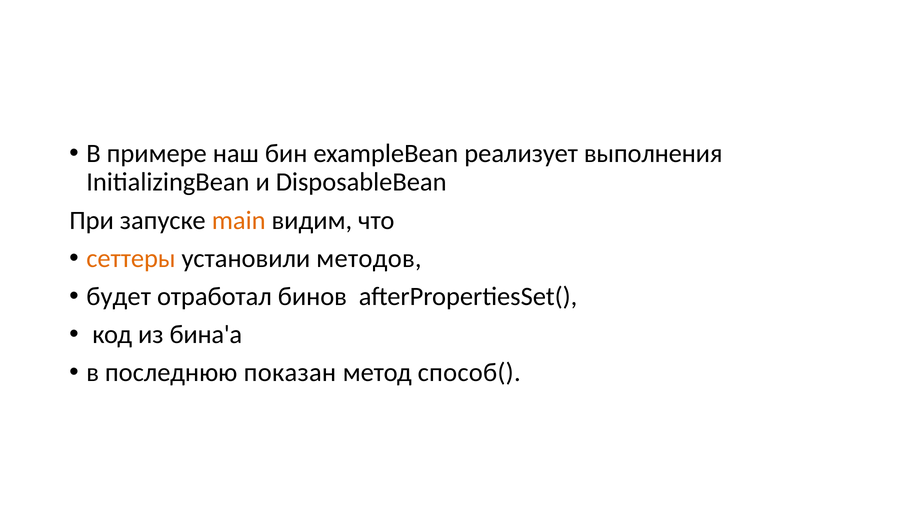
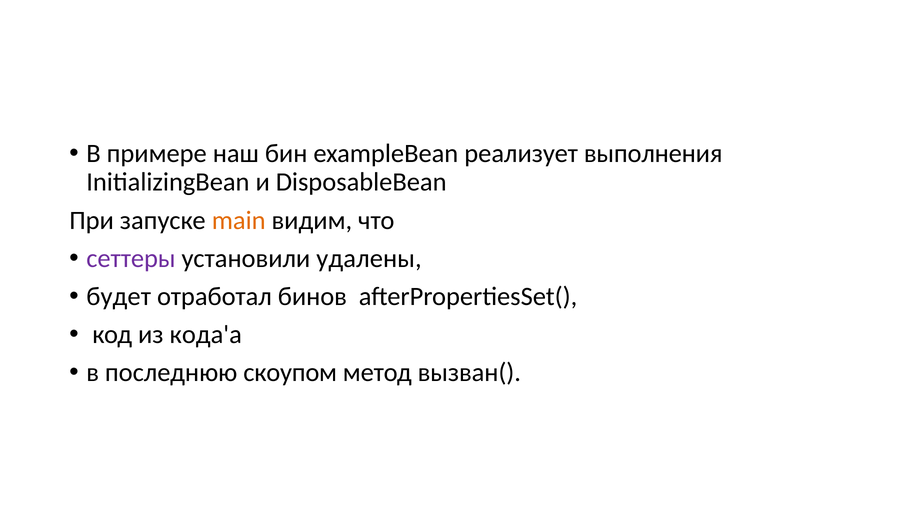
сеттеры colour: orange -> purple
методов: методов -> удалены
бина'а: бина'а -> кода'а
показан: показан -> скоупом
способ(: способ( -> вызван(
